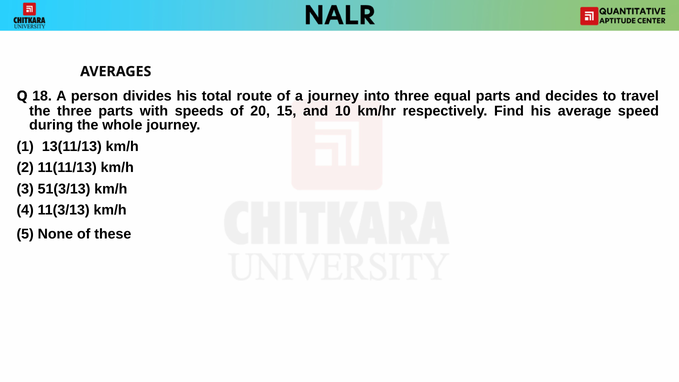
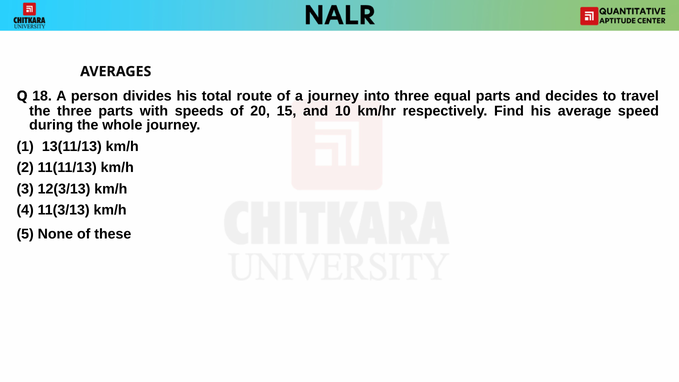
51(3/13: 51(3/13 -> 12(3/13
